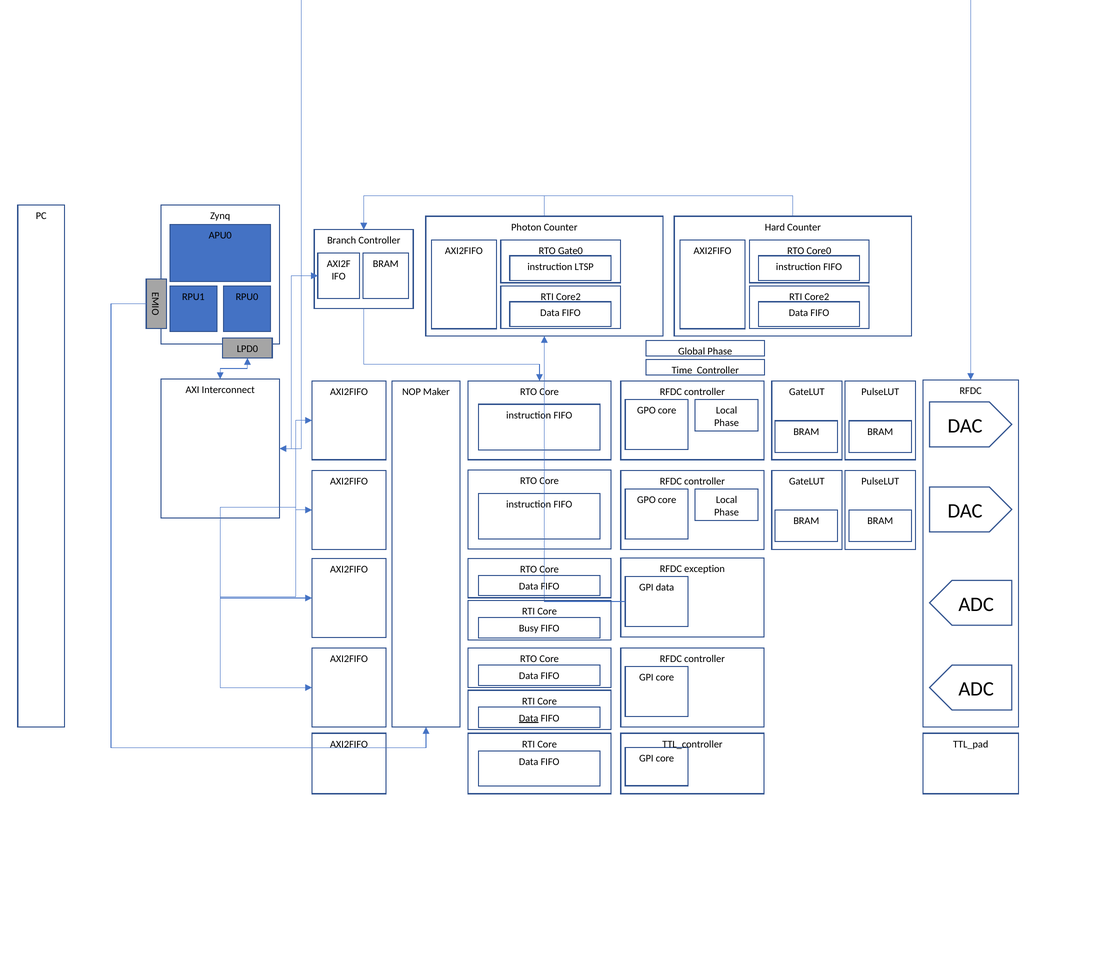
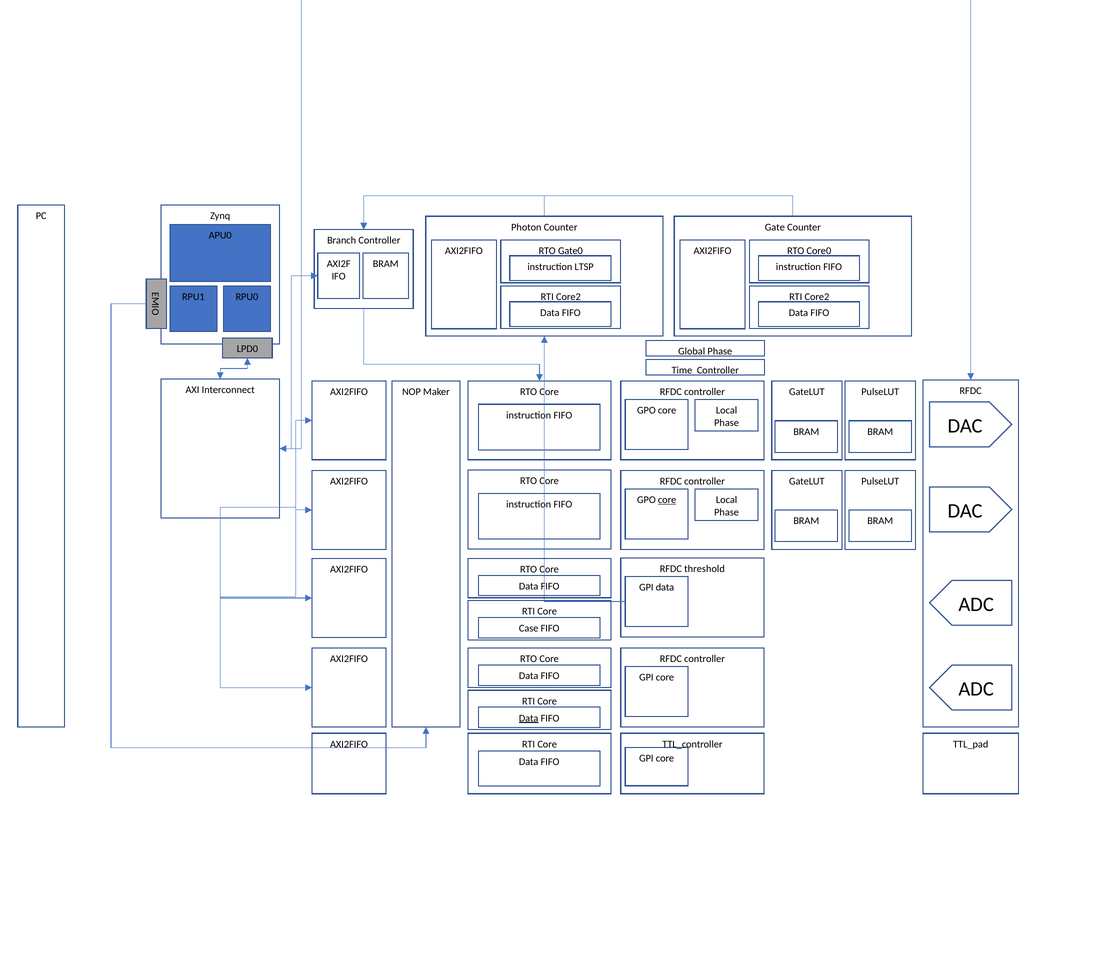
Hard: Hard -> Gate
core at (667, 500) underline: none -> present
exception: exception -> threshold
Busy: Busy -> Case
